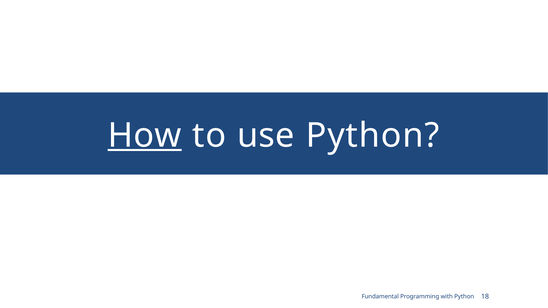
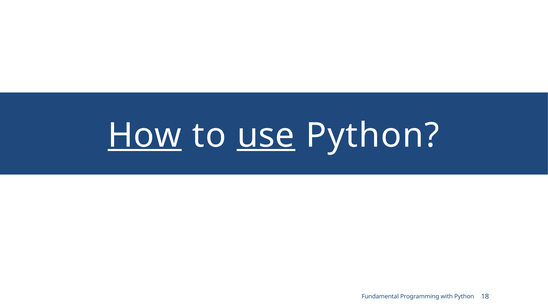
use underline: none -> present
